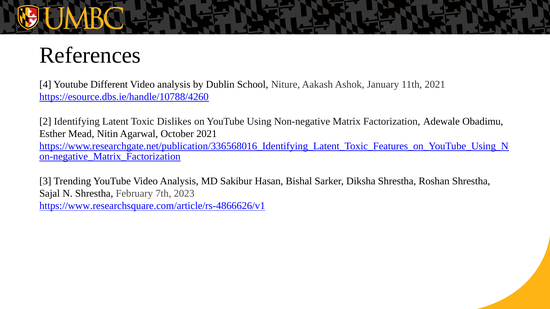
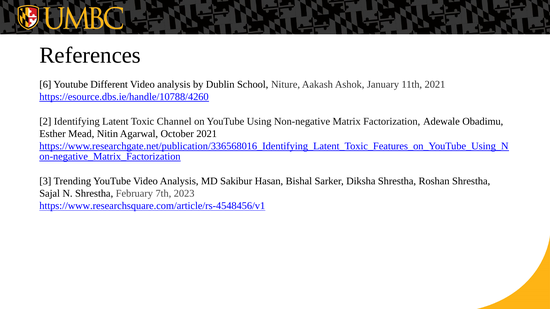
4: 4 -> 6
Dislikes: Dislikes -> Channel
https://www.researchsquare.com/article/rs-4866626/v1: https://www.researchsquare.com/article/rs-4866626/v1 -> https://www.researchsquare.com/article/rs-4548456/v1
